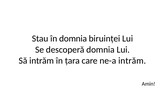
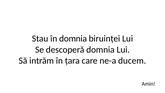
ne-a intrăm: intrăm -> ducem
